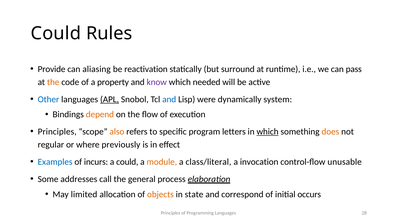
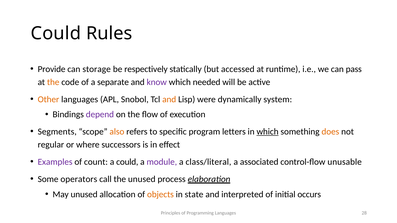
aliasing: aliasing -> storage
reactivation: reactivation -> respectively
surround: surround -> accessed
property: property -> separate
Other colour: blue -> orange
APL underline: present -> none
and at (169, 99) colour: blue -> orange
depend colour: orange -> purple
Principles at (57, 132): Principles -> Segments
previously: previously -> successors
Examples colour: blue -> purple
incurs: incurs -> count
module colour: orange -> purple
invocation: invocation -> associated
addresses: addresses -> operators
the general: general -> unused
May limited: limited -> unused
correspond: correspond -> interpreted
